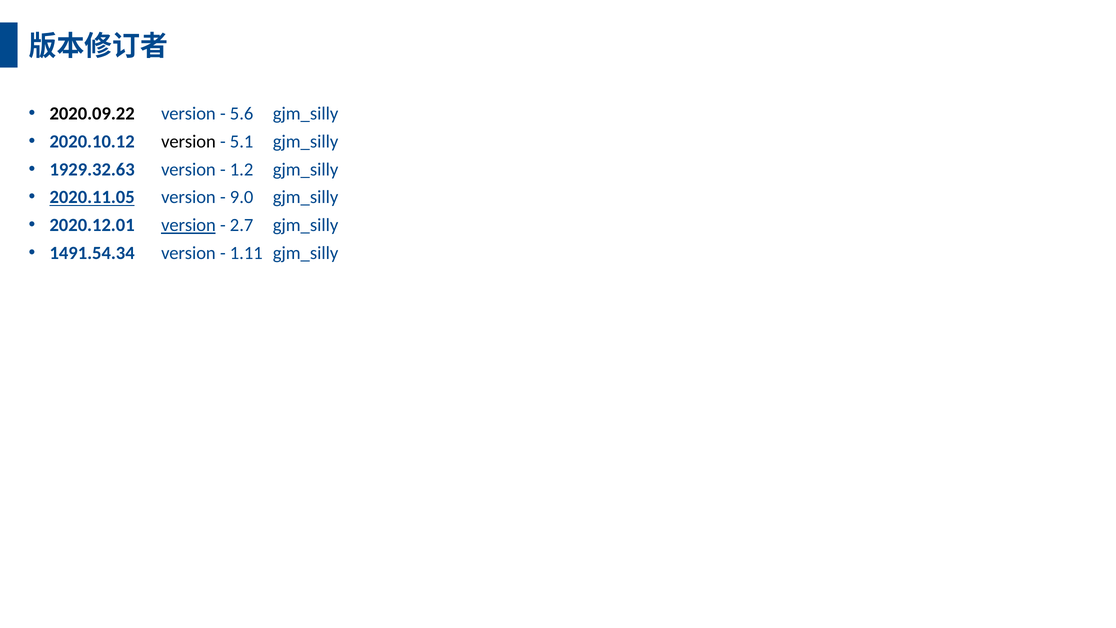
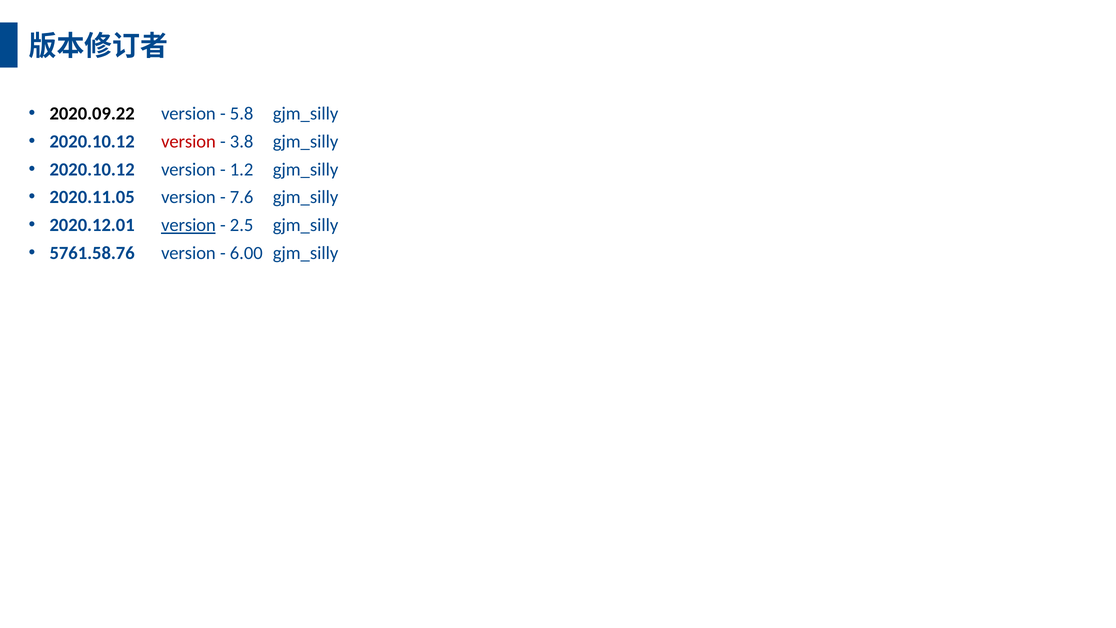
5.6: 5.6 -> 5.8
version at (188, 141) colour: black -> red
5.1: 5.1 -> 3.8
1929.32.63 at (92, 169): 1929.32.63 -> 2020.10.12
2020.11.05 underline: present -> none
9.0: 9.0 -> 7.6
2.7: 2.7 -> 2.5
1491.54.34: 1491.54.34 -> 5761.58.76
1.11: 1.11 -> 6.00
